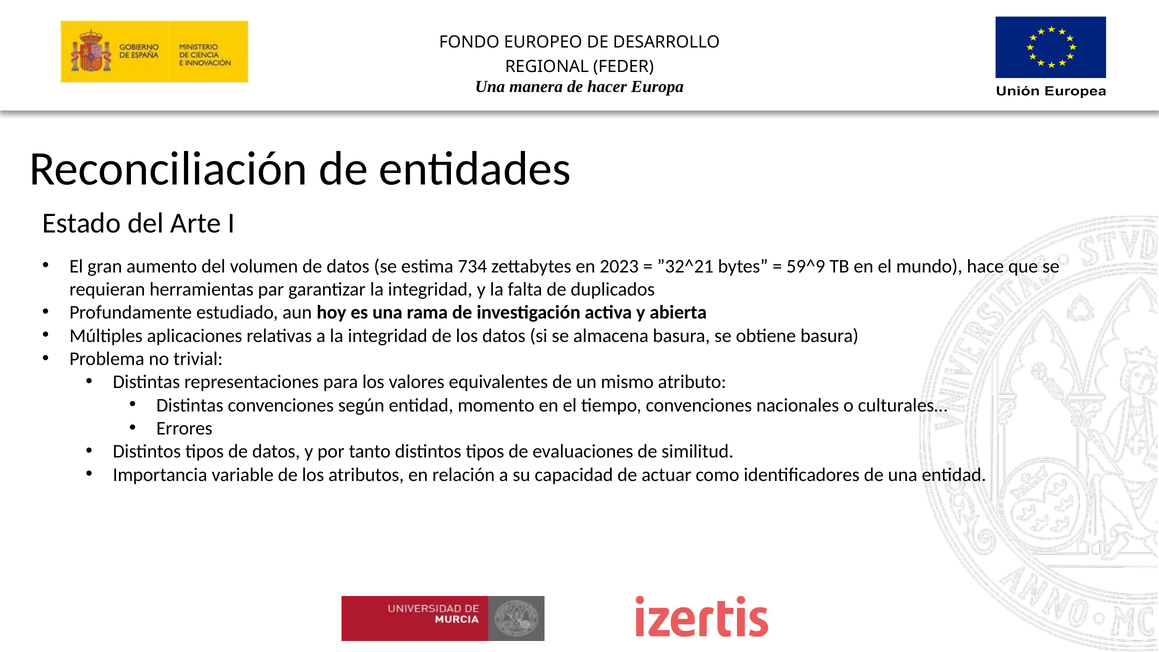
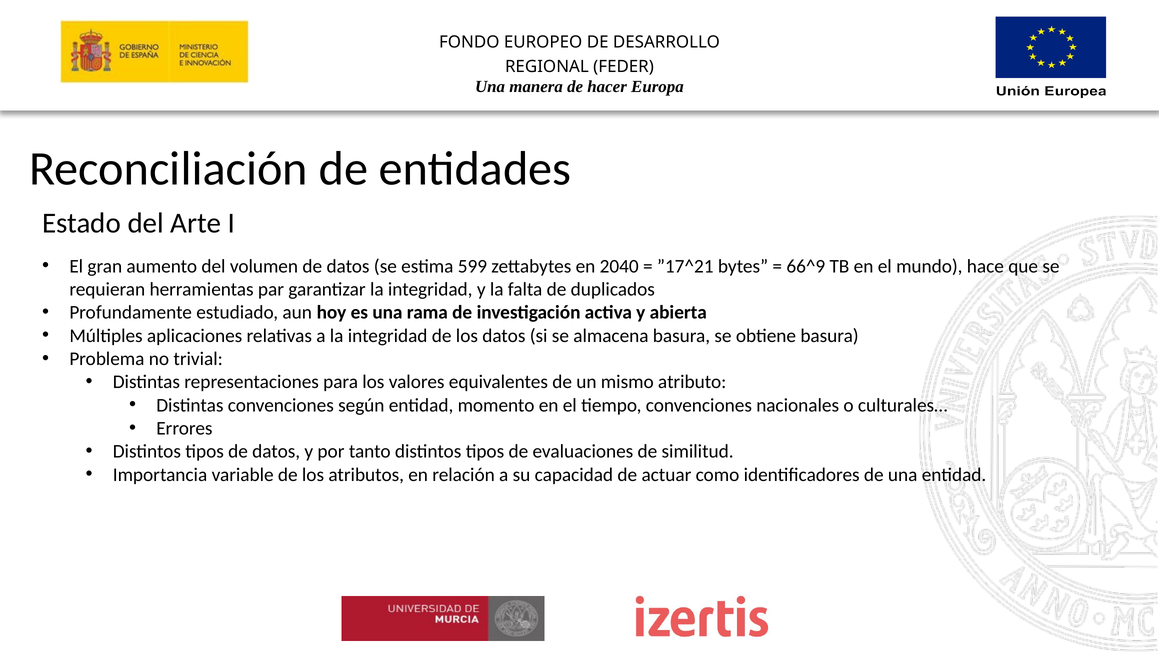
734: 734 -> 599
2023: 2023 -> 2040
”32^21: ”32^21 -> ”17^21
59^9: 59^9 -> 66^9
